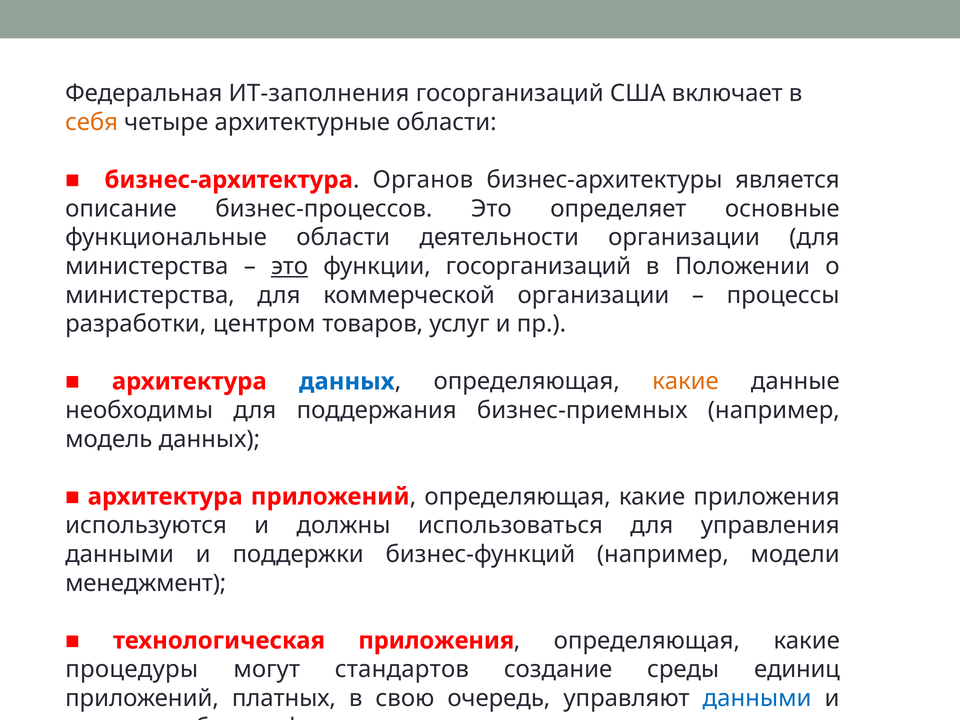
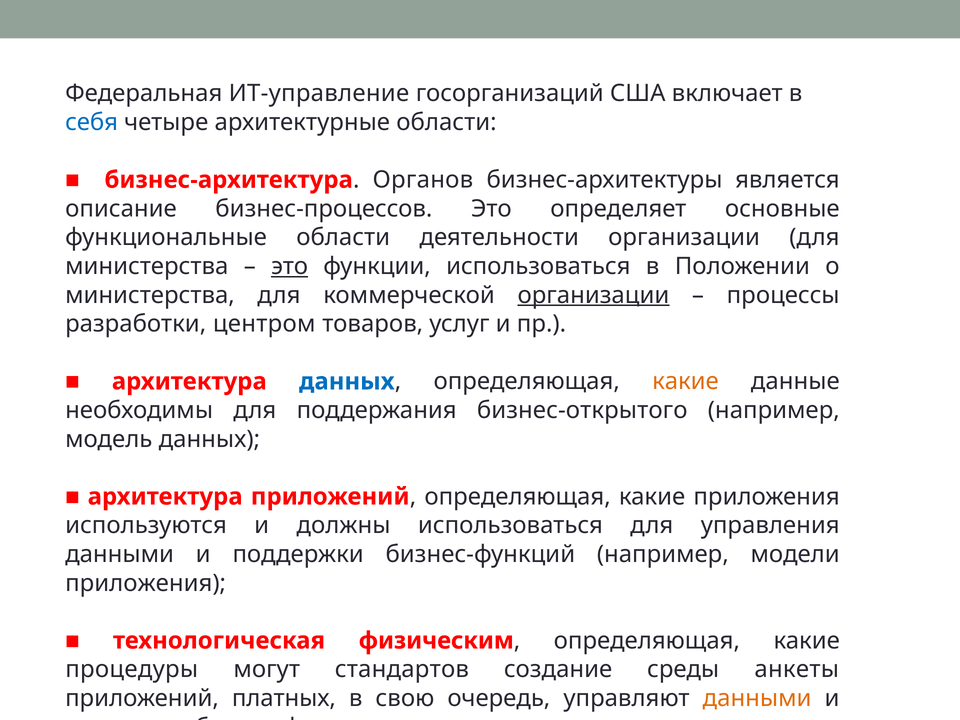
ИТ-заполнения: ИТ-заполнения -> ИТ-управление
себя colour: orange -> blue
функции госорганизаций: госорганизаций -> использоваться
организации at (593, 295) underline: none -> present
бизнес-приемных: бизнес-приемных -> бизнес-открытого
менеджмент at (146, 583): менеджмент -> приложения
технологическая приложения: приложения -> физическим
единиц: единиц -> анкеты
данными at (757, 698) colour: blue -> orange
